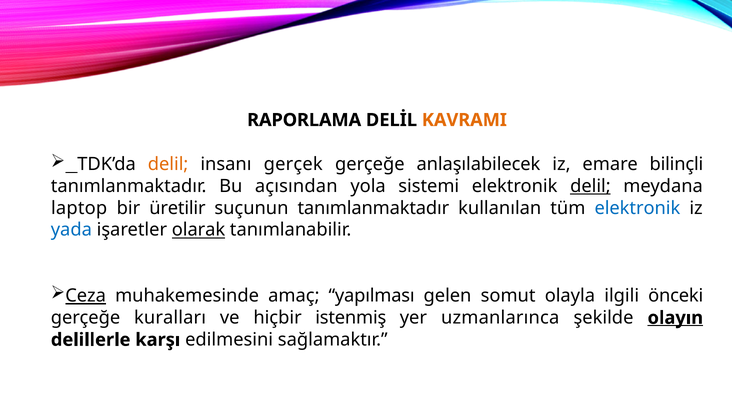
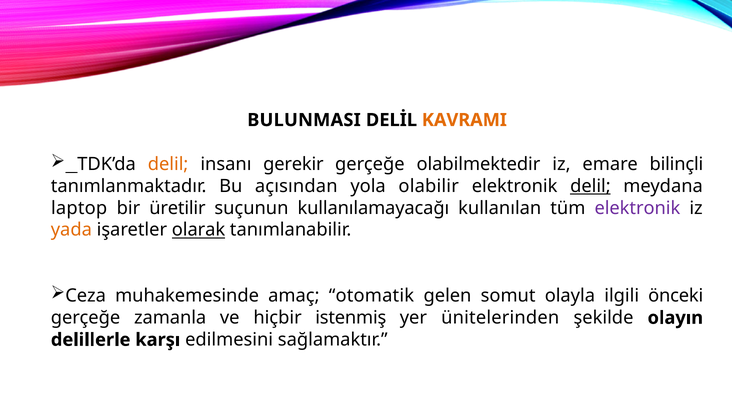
RAPORLAMA: RAPORLAMA -> BULUNMASI
gerçek: gerçek -> gerekir
anlaşılabilecek: anlaşılabilecek -> olabilmektedir
sistemi: sistemi -> olabilir
suçunun tanımlanmaktadır: tanımlanmaktadır -> kullanılamayacağı
elektronik at (637, 208) colour: blue -> purple
yada colour: blue -> orange
Ceza underline: present -> none
yapılması: yapılması -> otomatik
kuralları: kuralları -> zamanla
uzmanlarınca: uzmanlarınca -> ünitelerinden
olayın underline: present -> none
